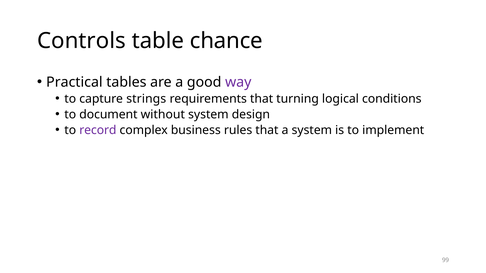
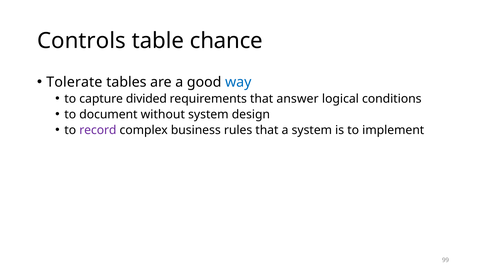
Practical: Practical -> Tolerate
way colour: purple -> blue
strings: strings -> divided
turning: turning -> answer
